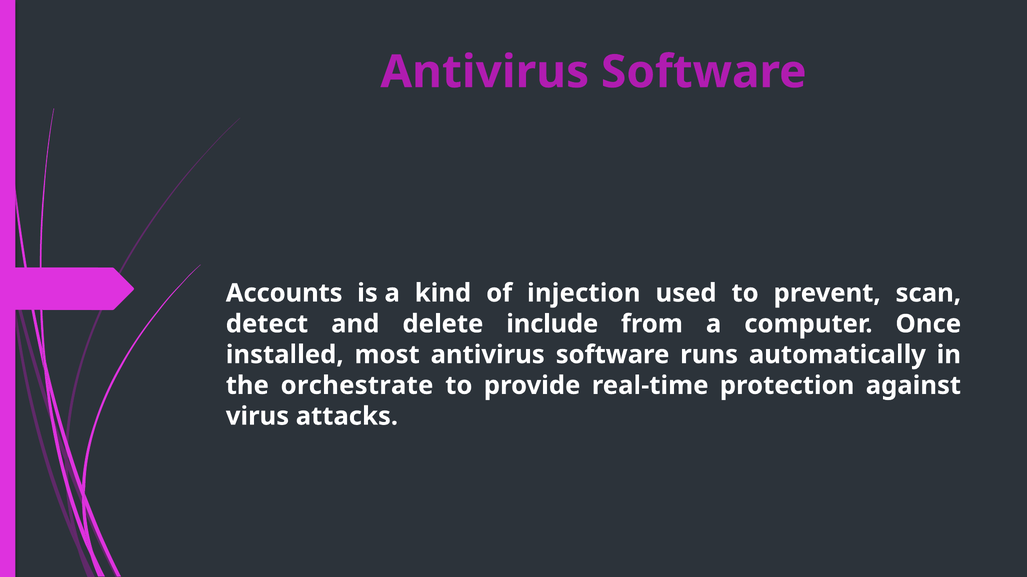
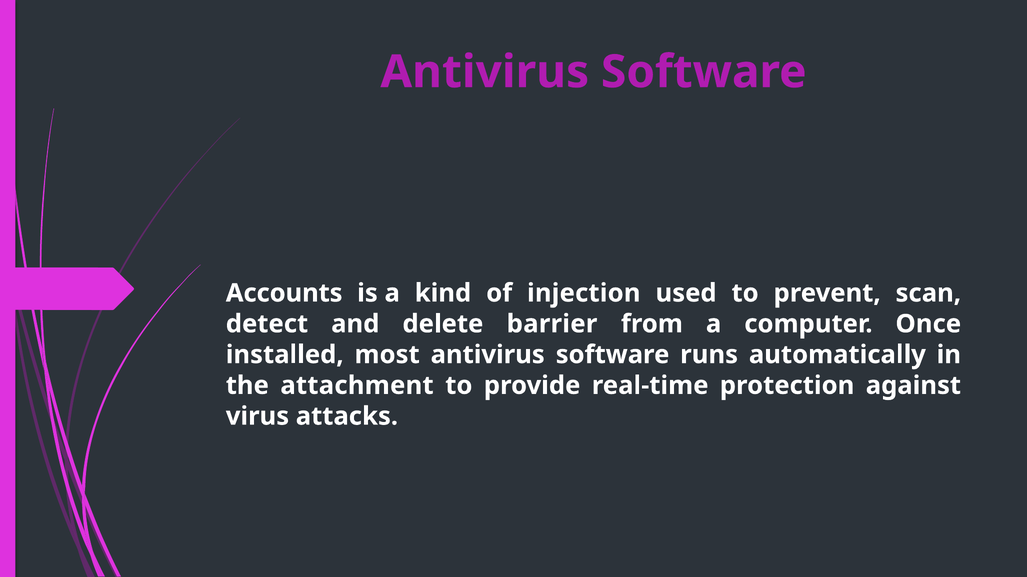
include: include -> barrier
orchestrate: orchestrate -> attachment
